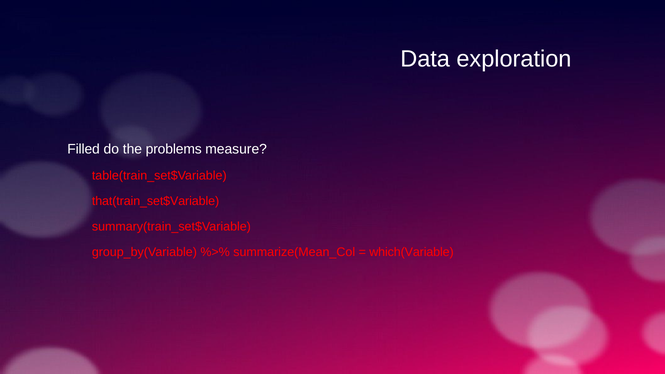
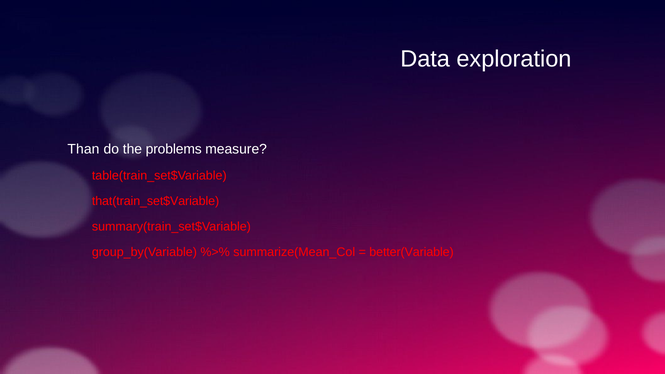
Filled: Filled -> Than
which(Variable: which(Variable -> better(Variable
